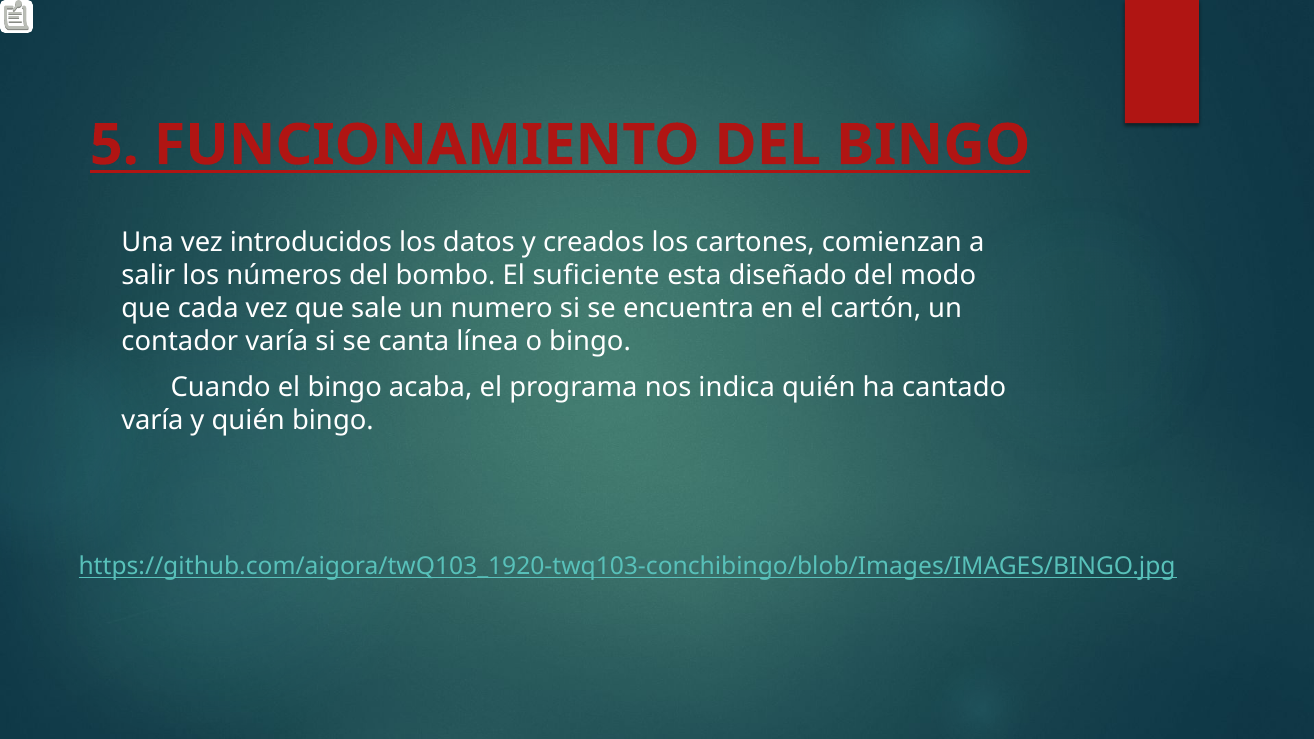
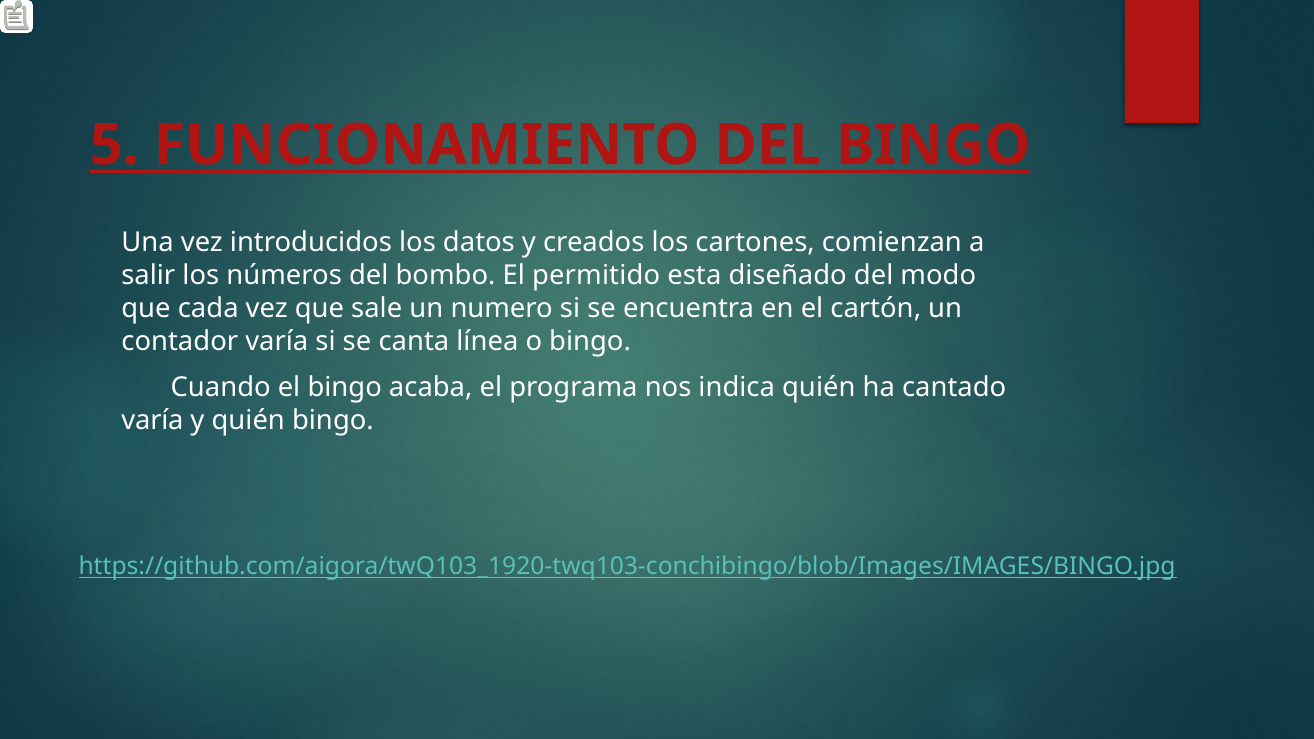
suficiente: suficiente -> permitido
